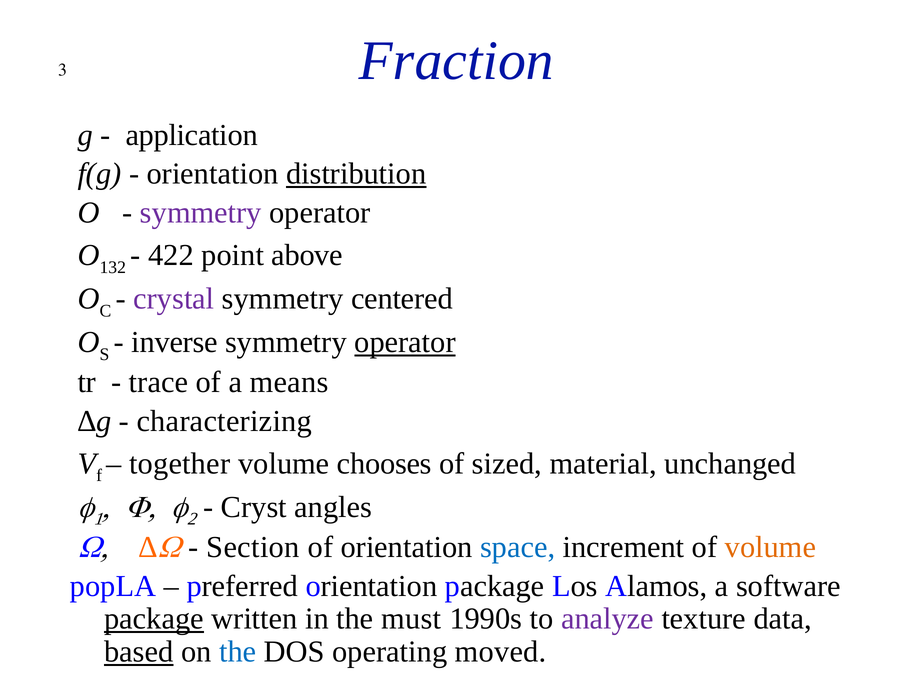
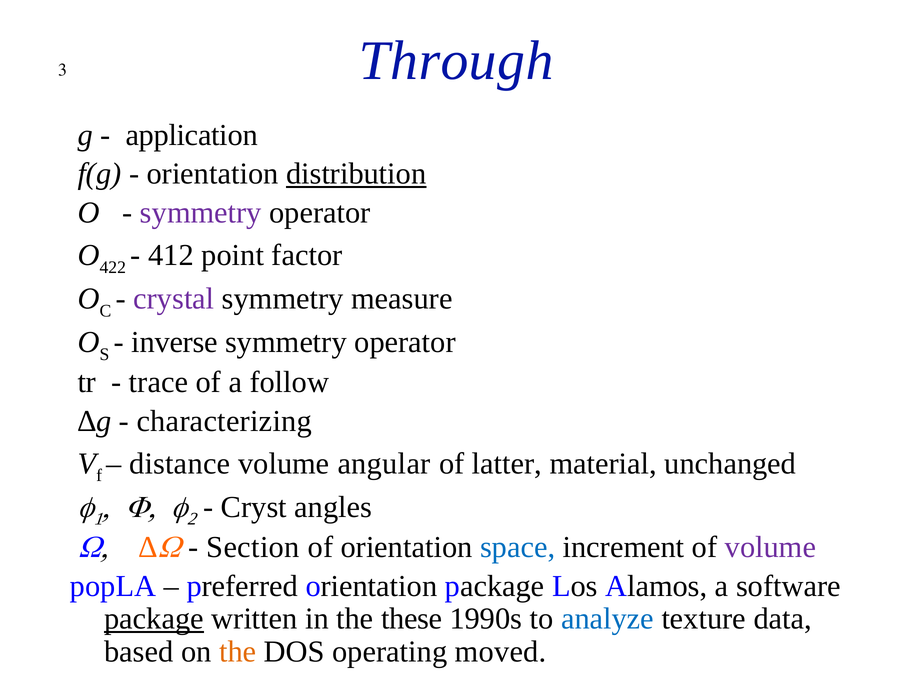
Fraction: Fraction -> Through
132: 132 -> 422
422: 422 -> 412
above: above -> factor
centered: centered -> measure
operator at (405, 342) underline: present -> none
means: means -> follow
together: together -> distance
chooses: chooses -> angular
sized: sized -> latter
volume at (770, 547) colour: orange -> purple
must: must -> these
analyze colour: purple -> blue
based underline: present -> none
the at (238, 652) colour: blue -> orange
